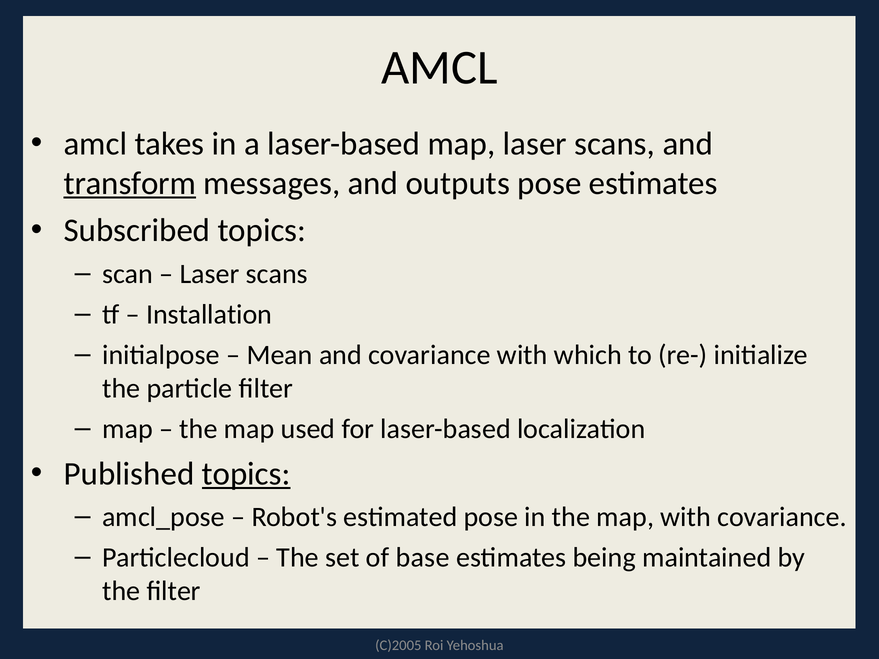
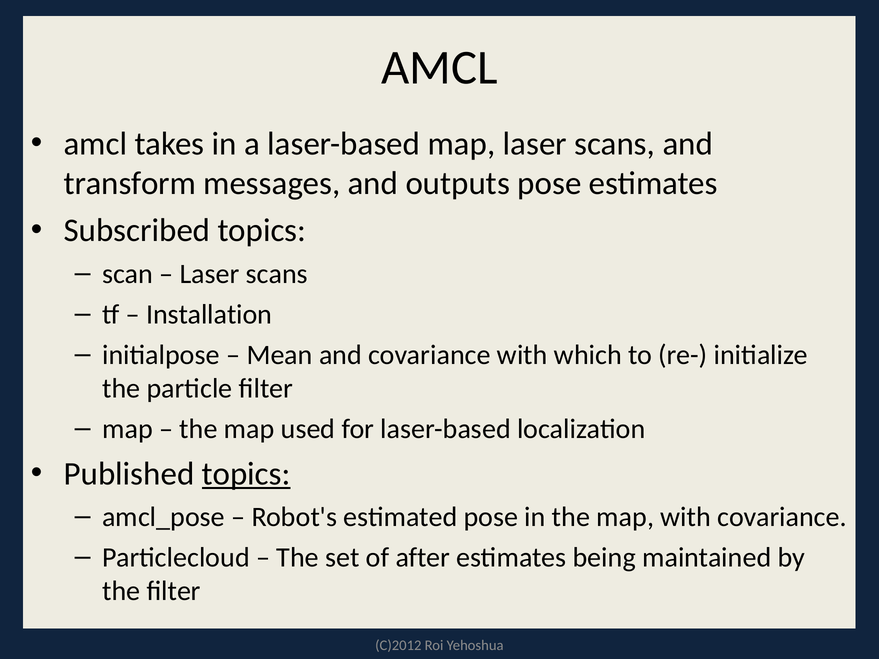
transform underline: present -> none
base: base -> after
C)2005: C)2005 -> C)2012
